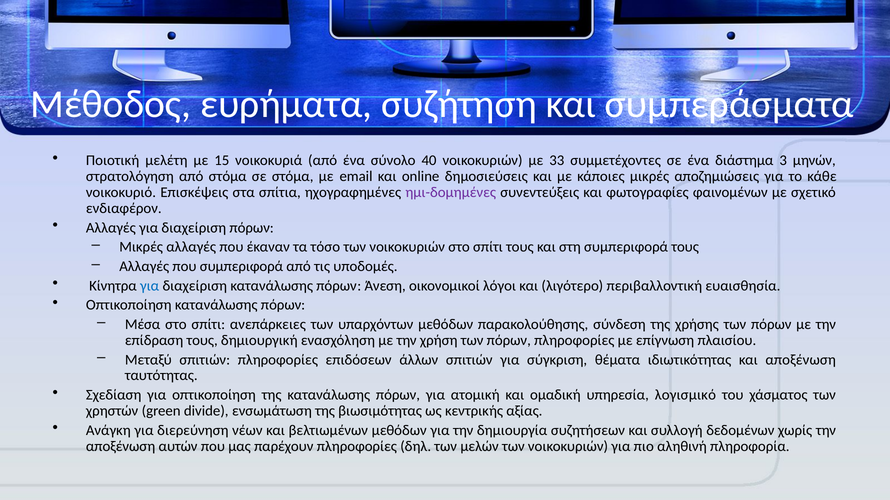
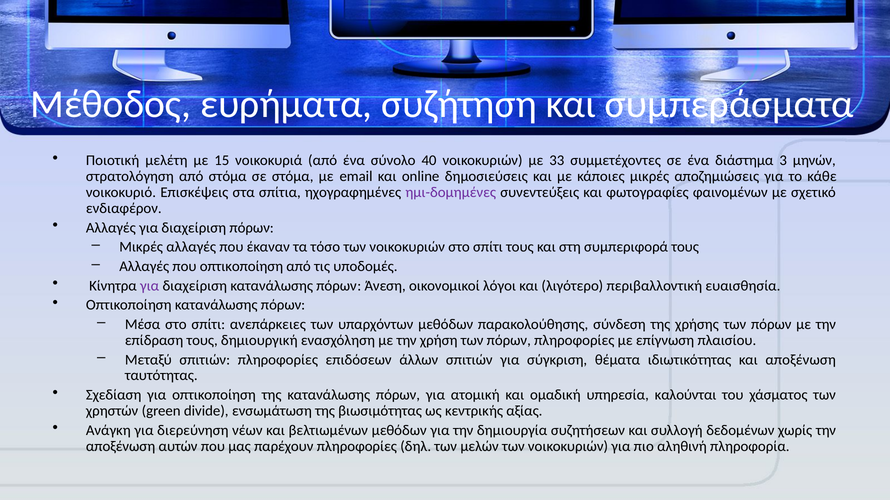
που συμπεριφορά: συμπεριφορά -> οπτικοποίηση
για at (150, 286) colour: blue -> purple
λογισμικό: λογισμικό -> καλούνται
